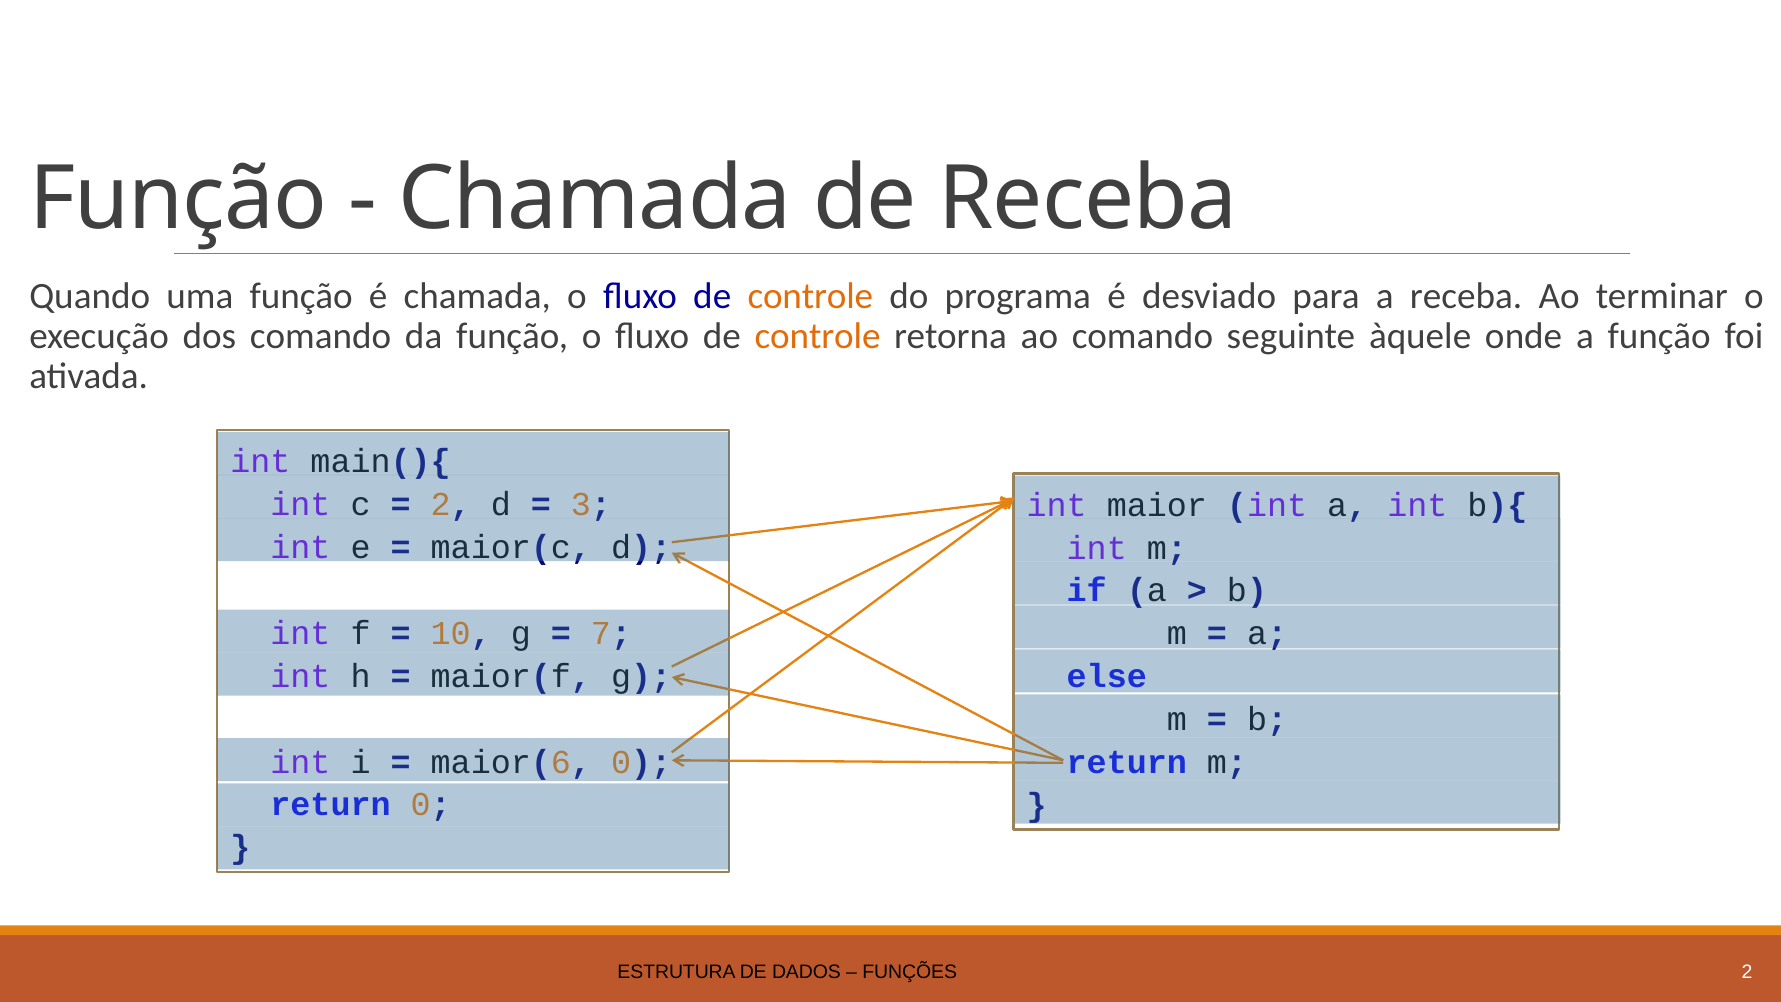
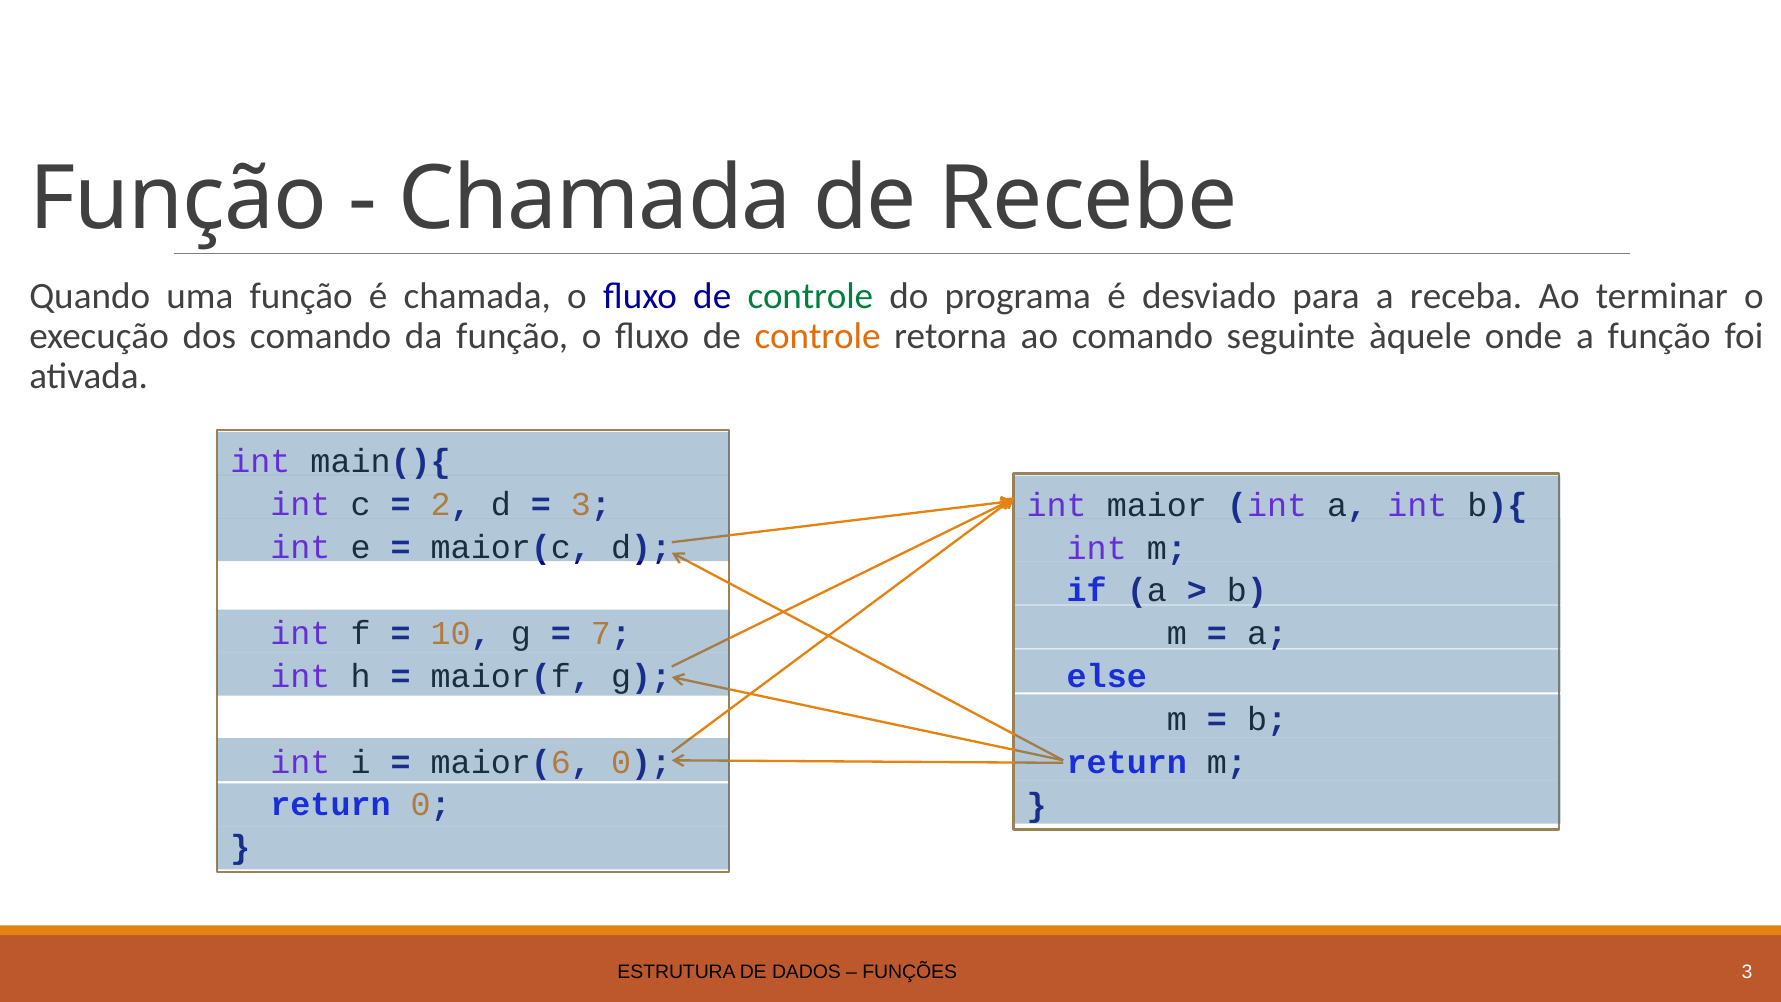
de Receba: Receba -> Recebe
controle at (810, 296) colour: orange -> green
FUNÇÕES 2: 2 -> 3
